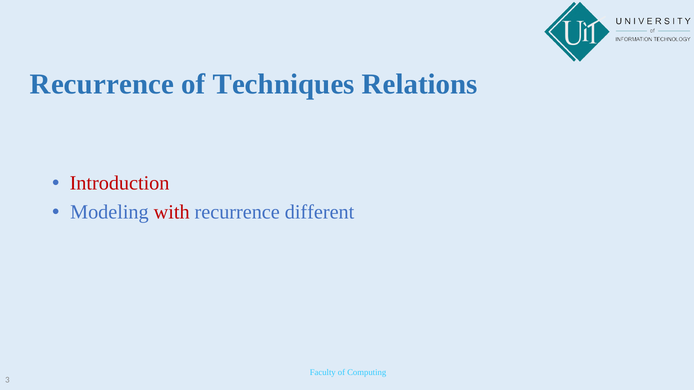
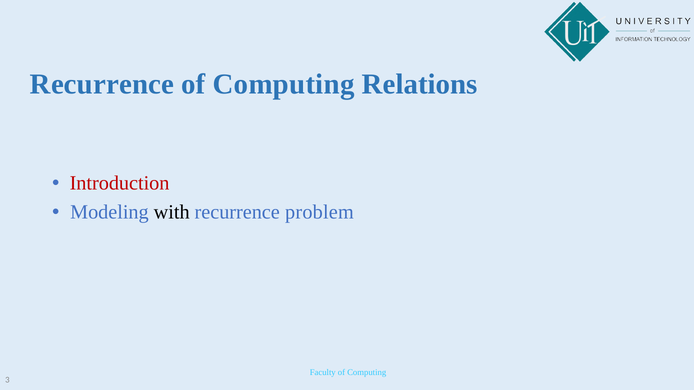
Techniques at (284, 84): Techniques -> Computing
with colour: red -> black
different: different -> problem
